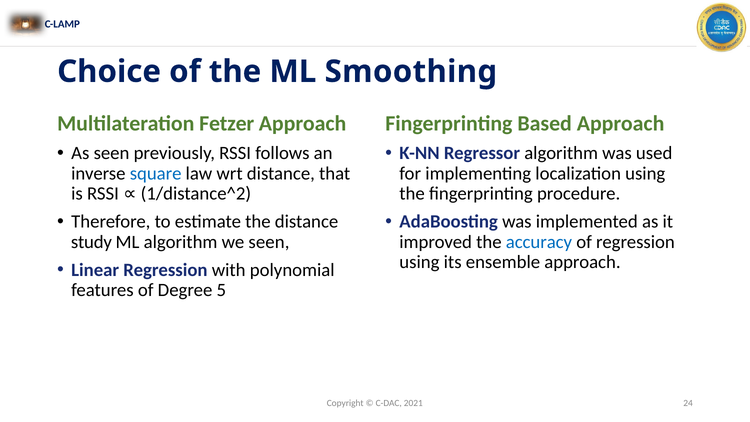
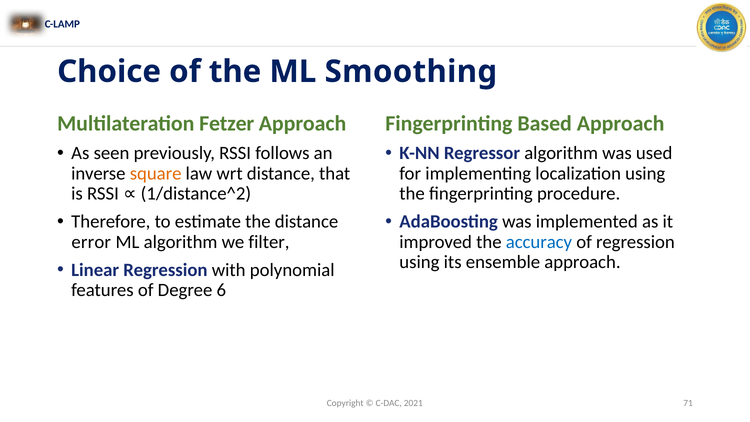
square colour: blue -> orange
study: study -> error
we seen: seen -> filter
5: 5 -> 6
24: 24 -> 71
